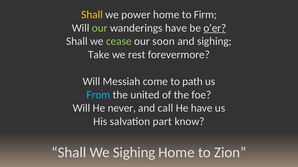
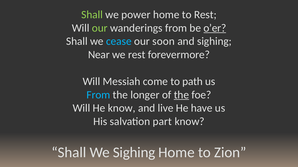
Shall at (92, 15) colour: yellow -> light green
to Firm: Firm -> Rest
wanderings have: have -> from
cease colour: light green -> light blue
Take: Take -> Near
united: united -> longer
the at (181, 95) underline: none -> present
He never: never -> know
call: call -> live
